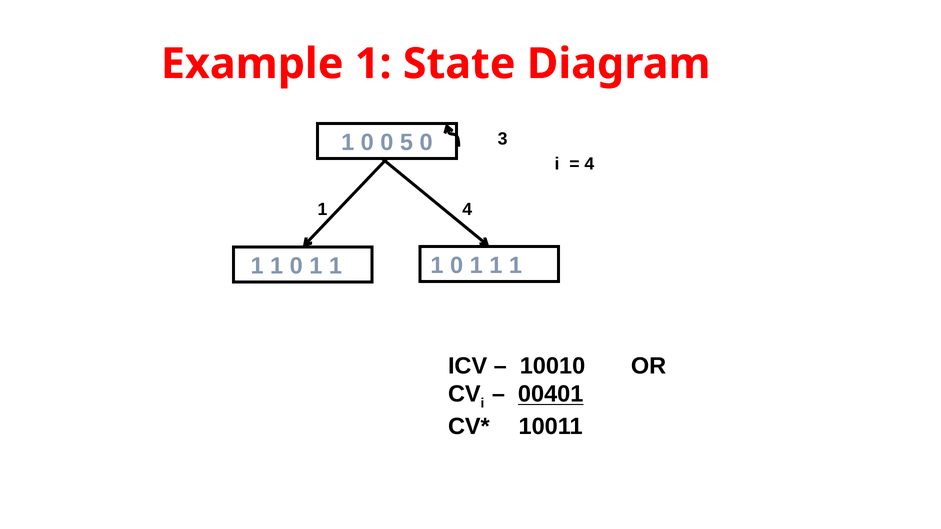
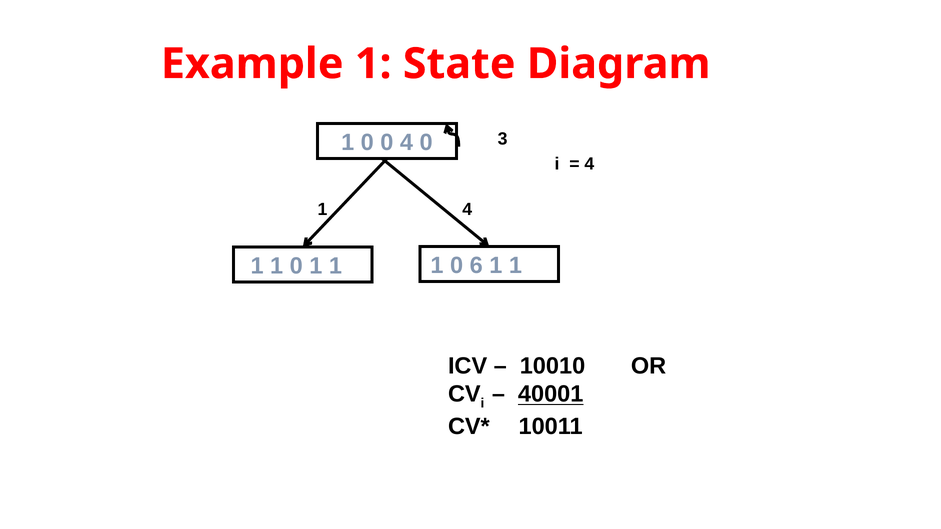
0 5: 5 -> 4
1 at (476, 266): 1 -> 6
00401: 00401 -> 40001
